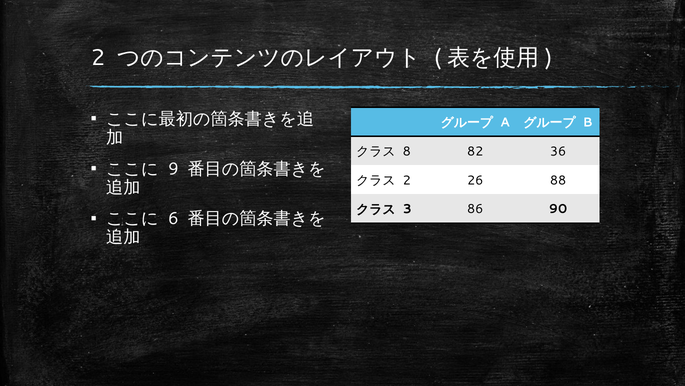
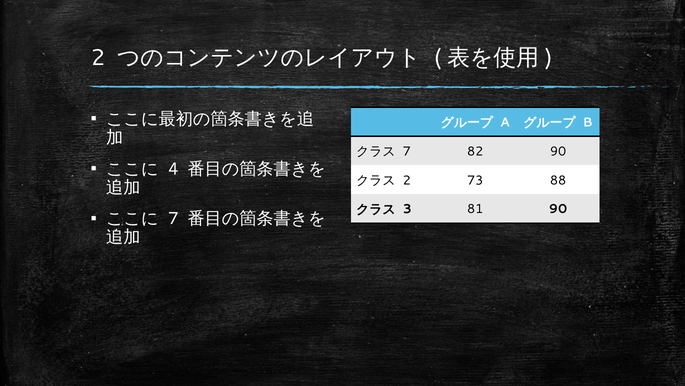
8 at (407, 151): 8 -> 7
82 36: 36 -> 90
9: 9 -> 4
26: 26 -> 73
86: 86 -> 81
6 at (173, 218): 6 -> 7
